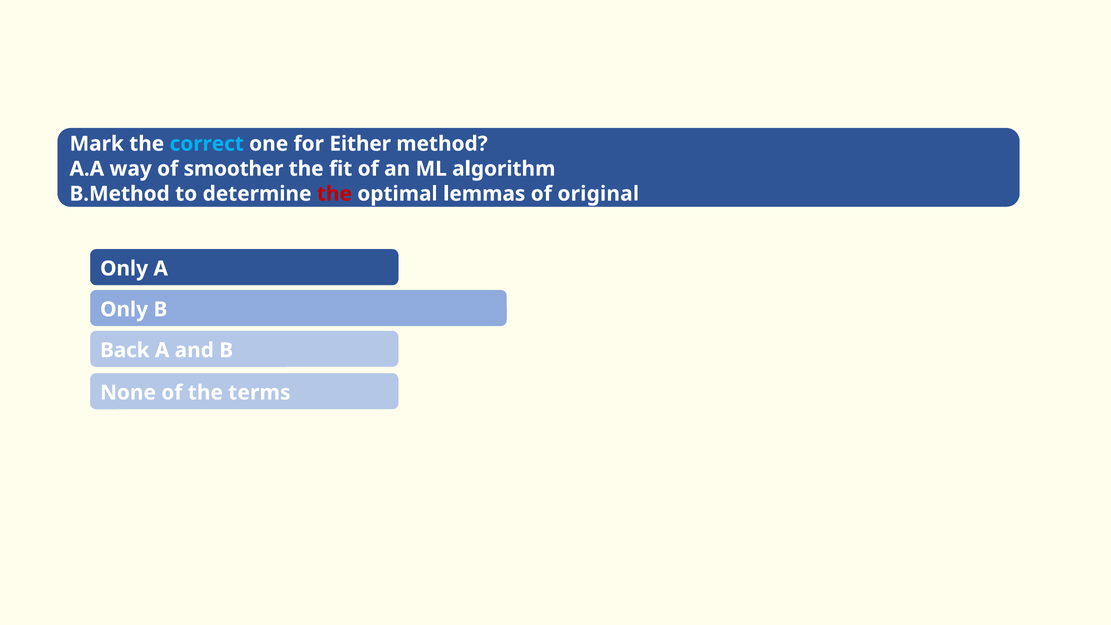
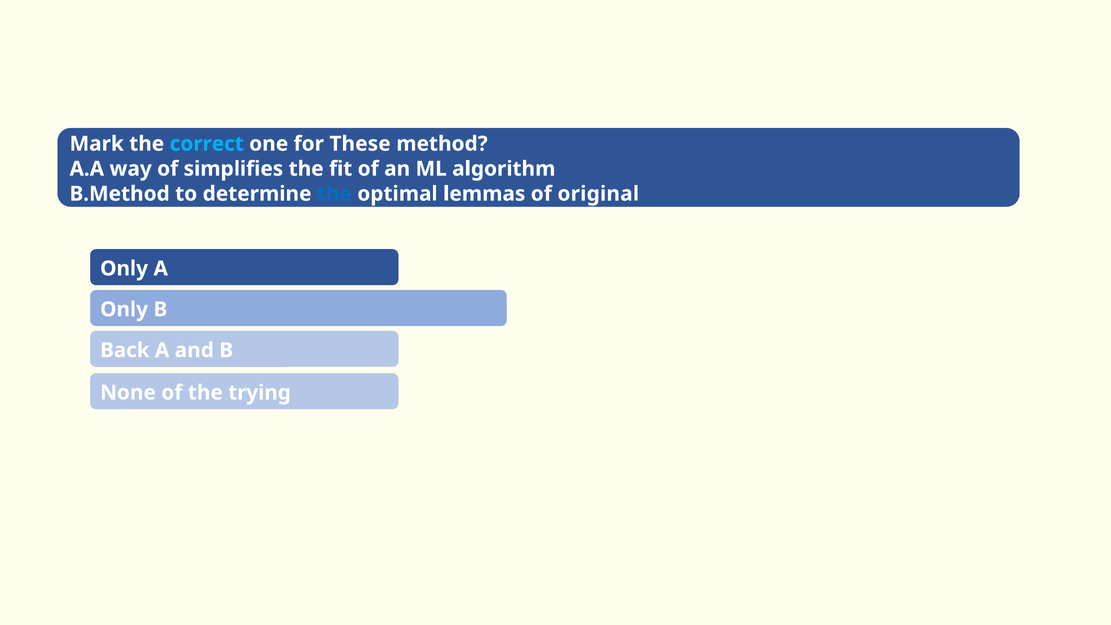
Either: Either -> These
smoother: smoother -> simplifies
the at (334, 194) colour: red -> blue
terms: terms -> trying
